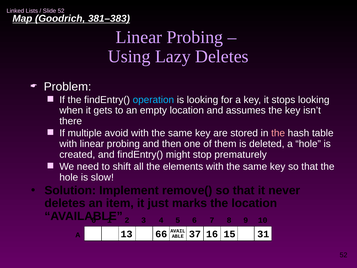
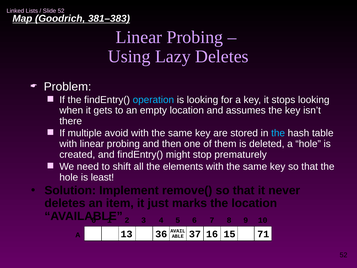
the at (278, 133) colour: pink -> light blue
slow: slow -> least
66: 66 -> 36
31: 31 -> 71
